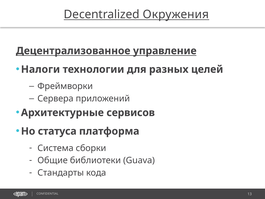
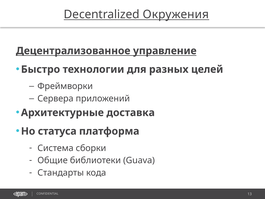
Налоги: Налоги -> Быстро
сервисов: сервисов -> доставка
